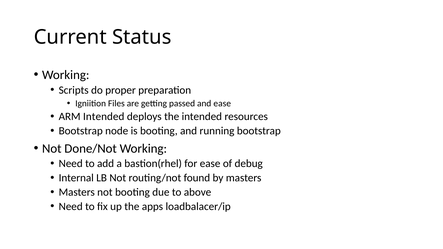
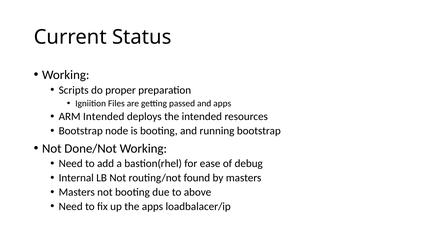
and ease: ease -> apps
